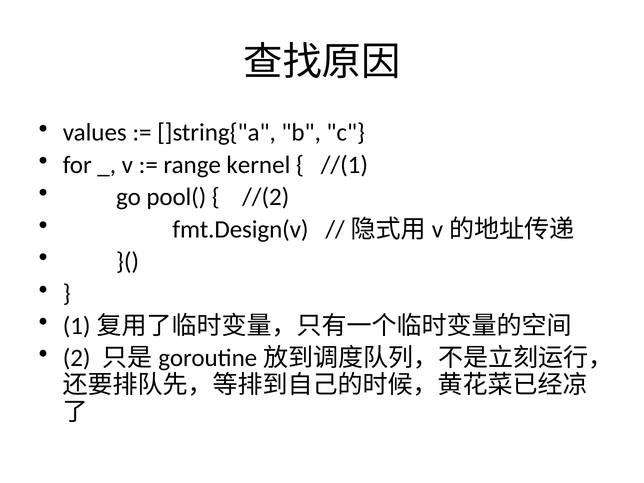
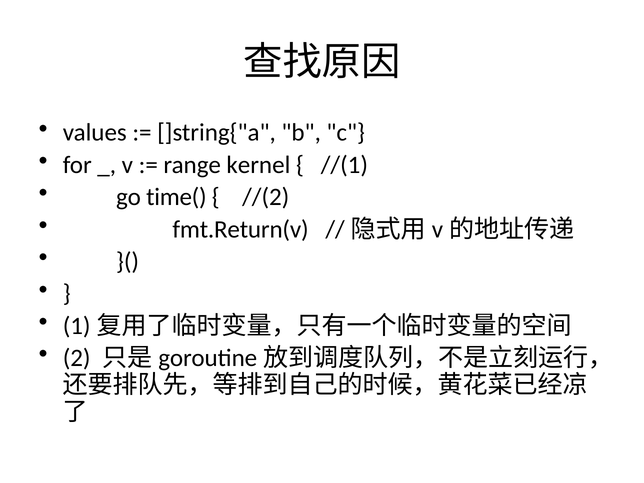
pool(: pool( -> time(
fmt.Design(v: fmt.Design(v -> fmt.Return(v
